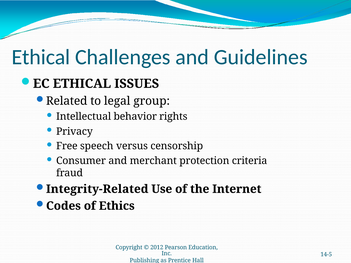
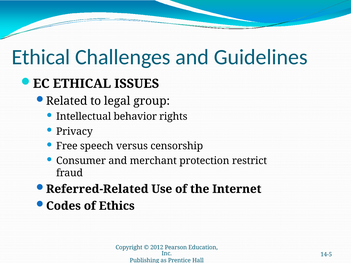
criteria: criteria -> restrict
Integrity-Related: Integrity-Related -> Referred-Related
